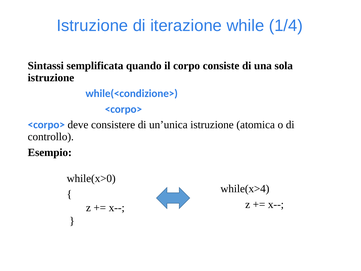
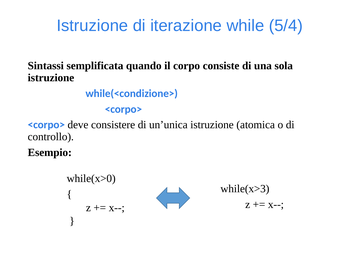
1/4: 1/4 -> 5/4
while(x>4: while(x>4 -> while(x>3
